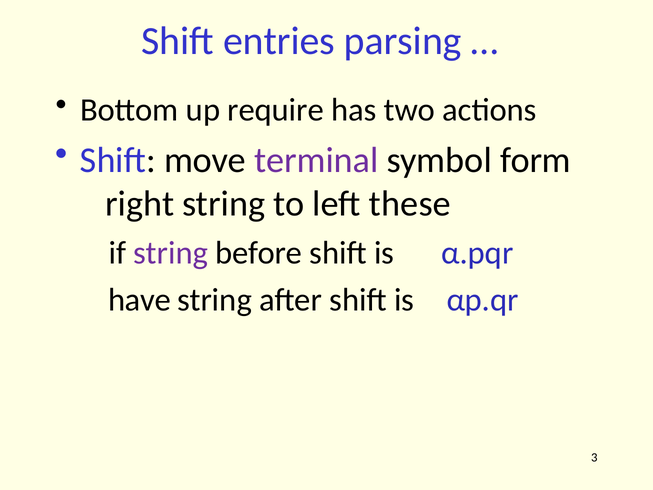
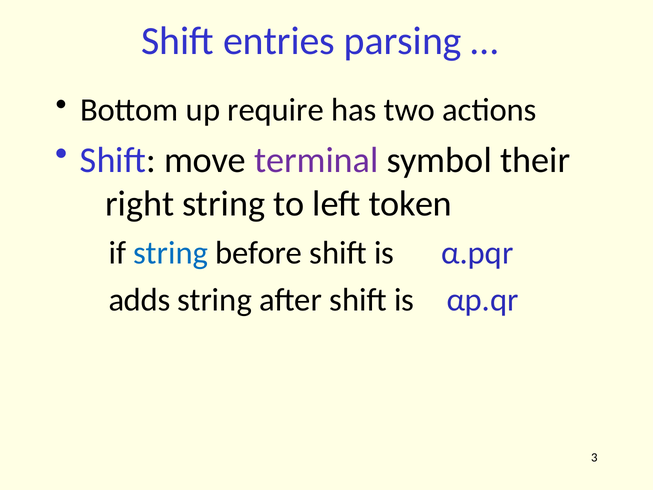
form: form -> their
these: these -> token
string at (171, 253) colour: purple -> blue
have: have -> adds
